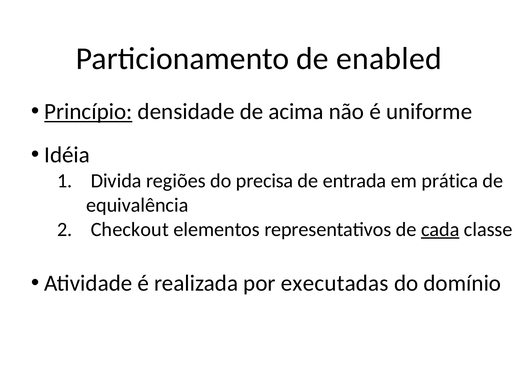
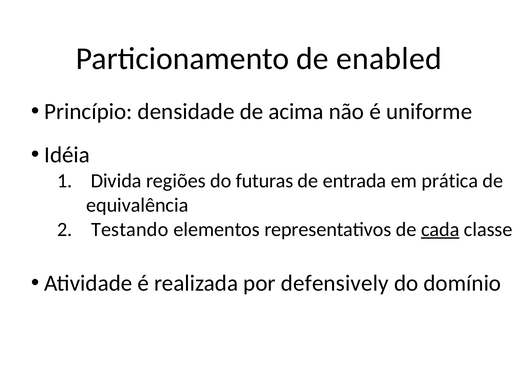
Princípio underline: present -> none
precisa: precisa -> futuras
Checkout: Checkout -> Testando
executadas: executadas -> defensively
